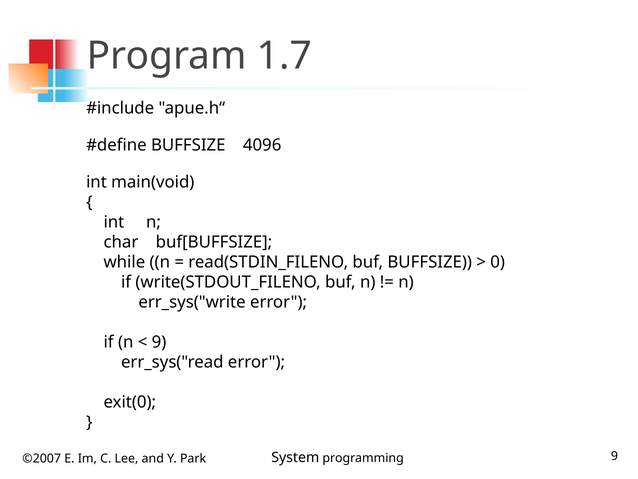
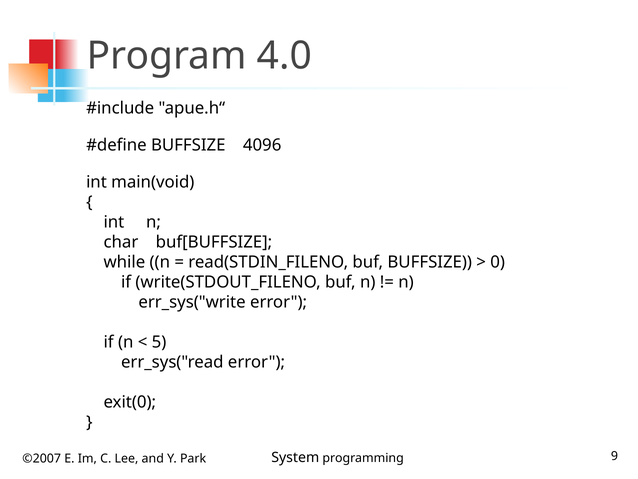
1.7: 1.7 -> 4.0
9 at (159, 342): 9 -> 5
